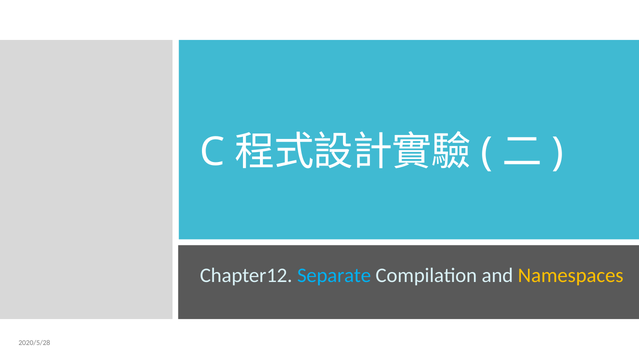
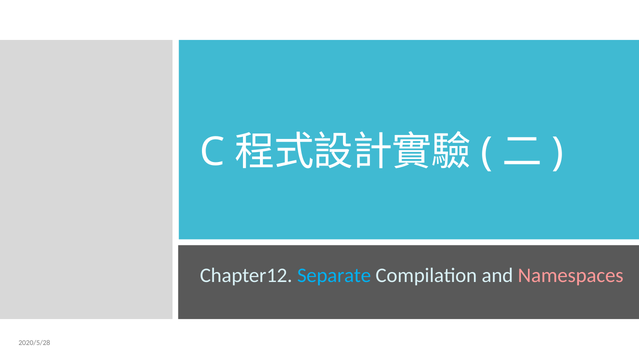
Namespaces colour: yellow -> pink
